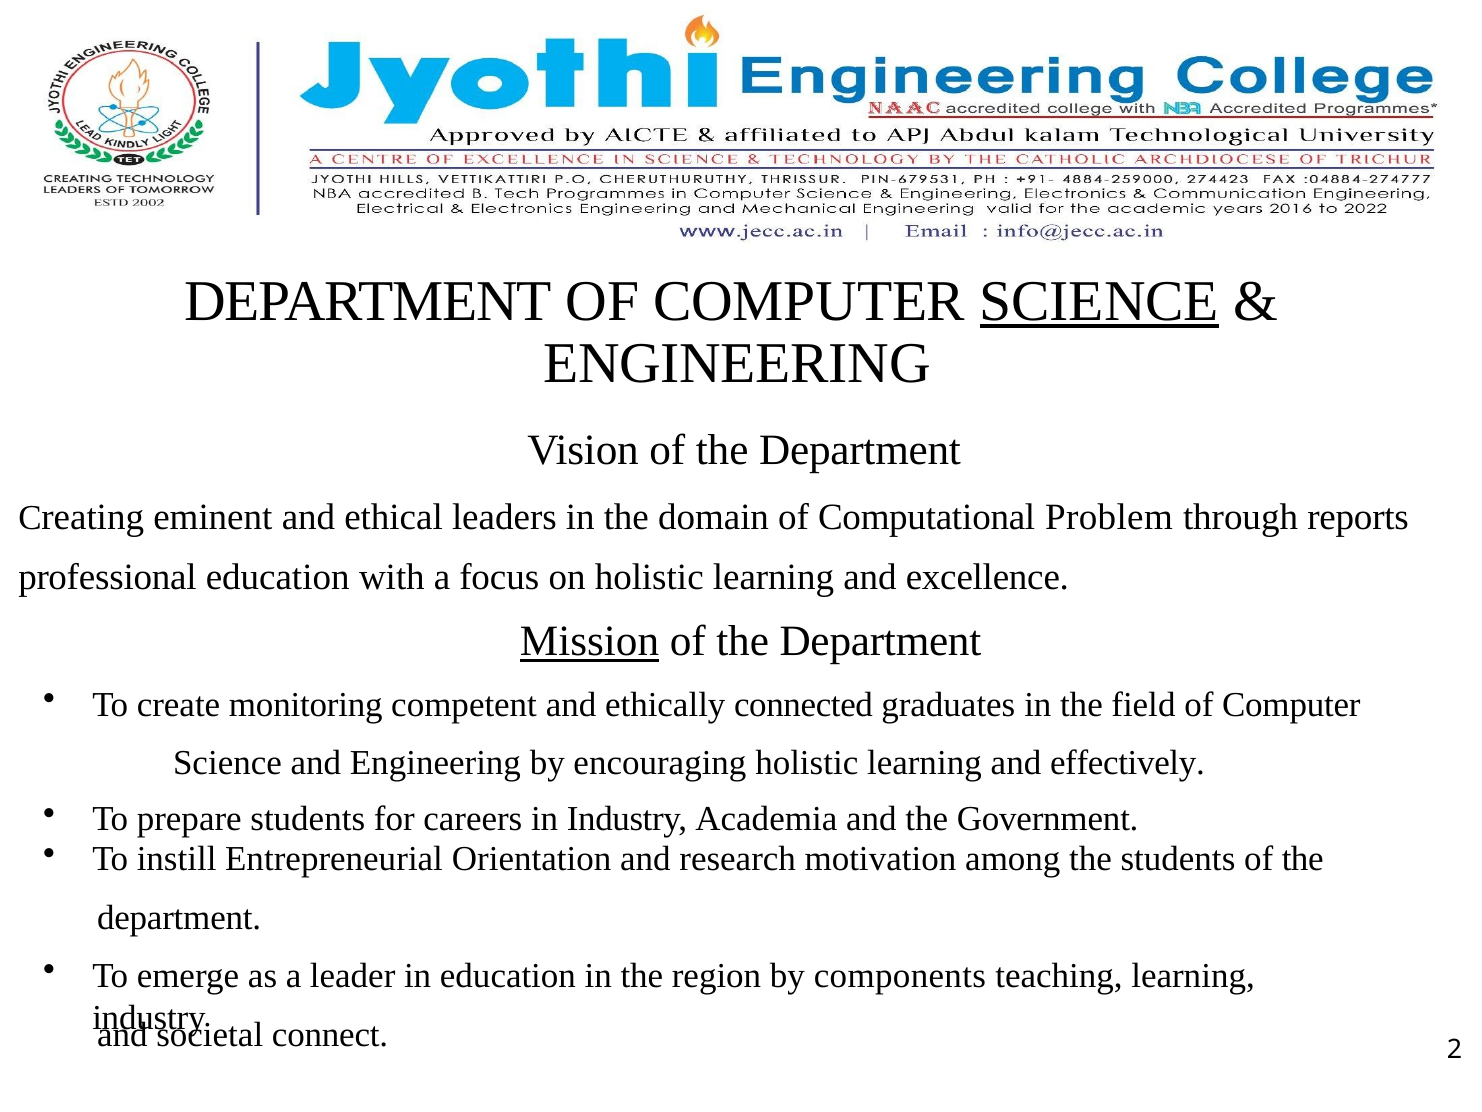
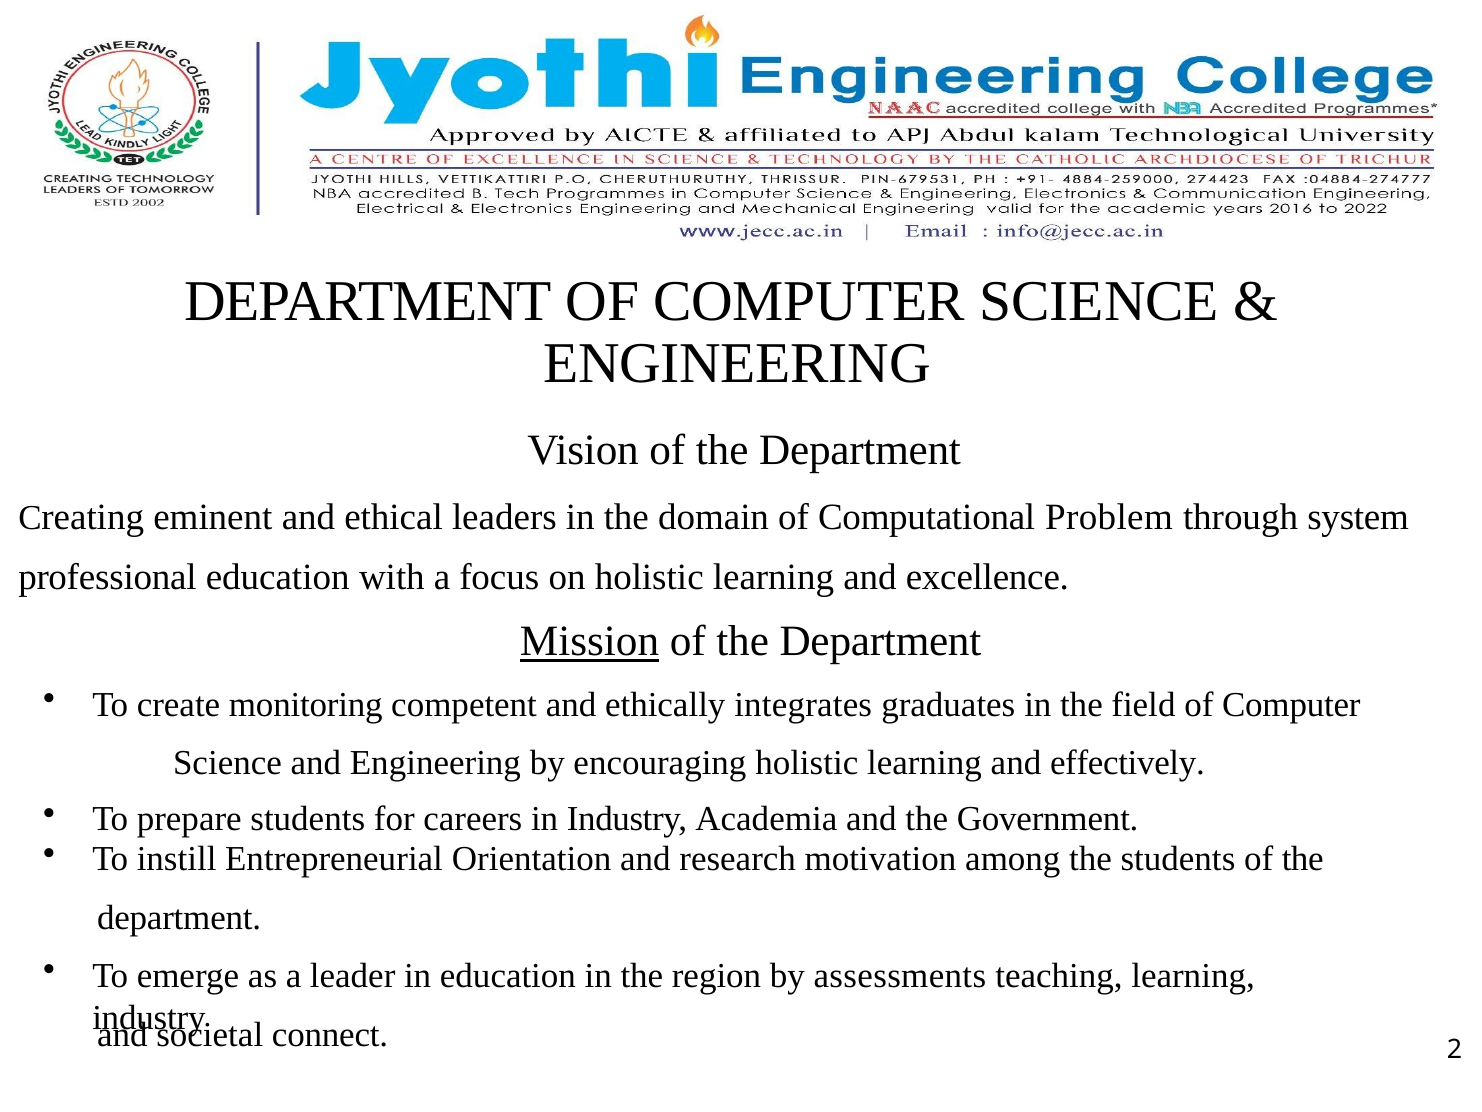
SCIENCE at (1099, 301) underline: present -> none
reports: reports -> system
connected: connected -> integrates
components: components -> assessments
